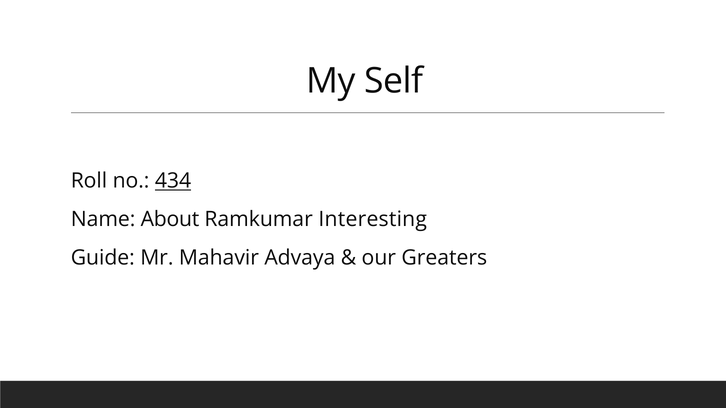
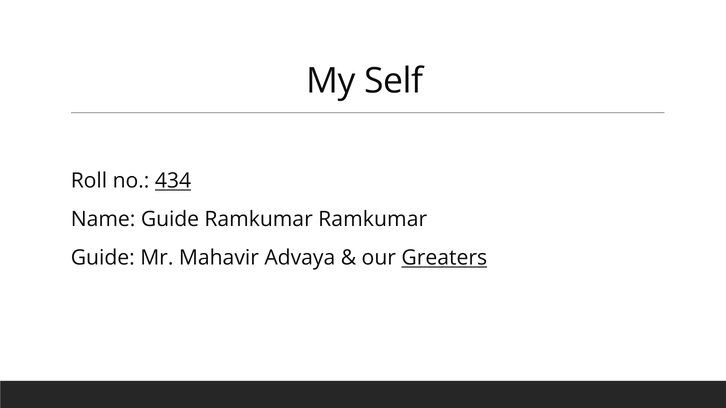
Name About: About -> Guide
Ramkumar Interesting: Interesting -> Ramkumar
Greaters underline: none -> present
